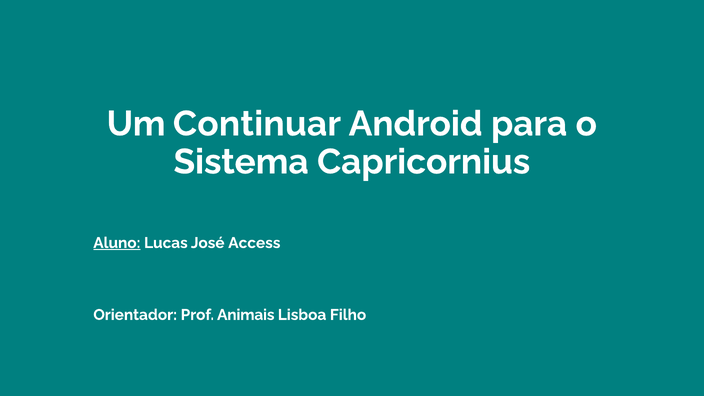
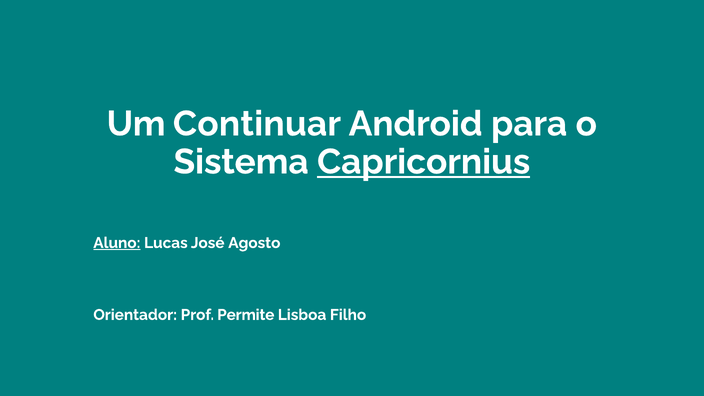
Capricornius underline: none -> present
Access: Access -> Agosto
Animais: Animais -> Permite
